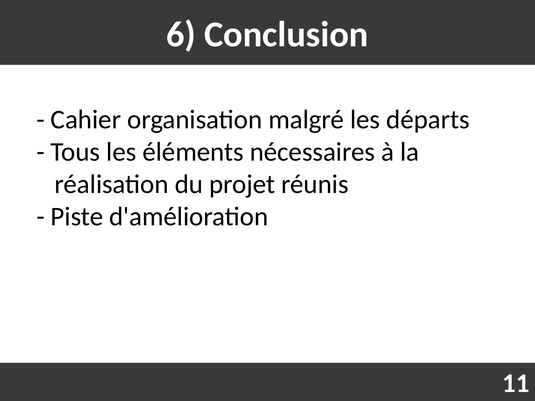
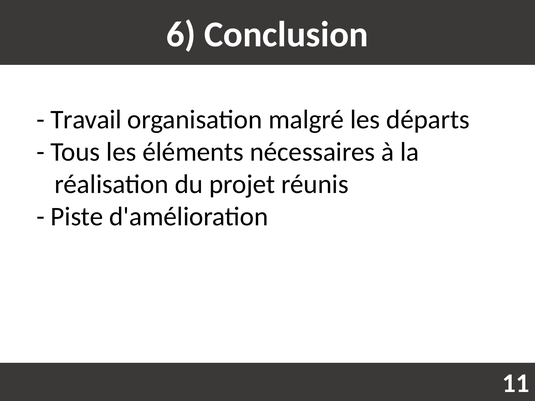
Cahier: Cahier -> Travail
